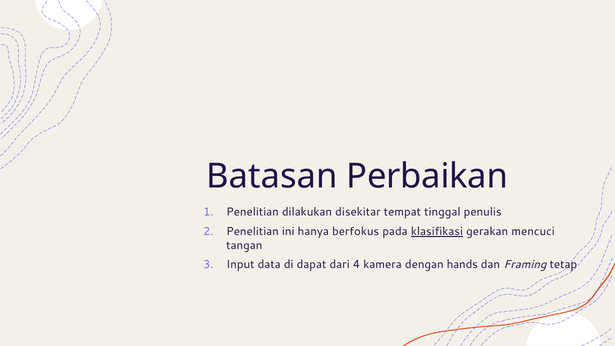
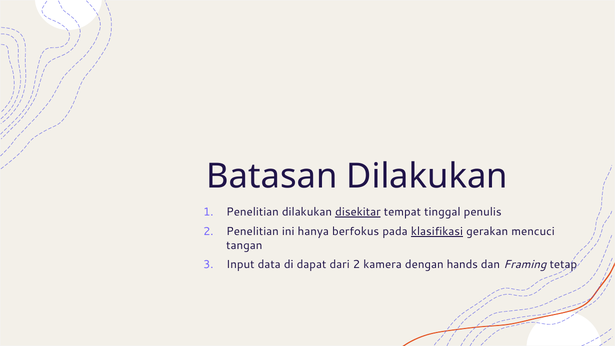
Batasan Perbaikan: Perbaikan -> Dilakukan
disekitar underline: none -> present
dari 4: 4 -> 2
